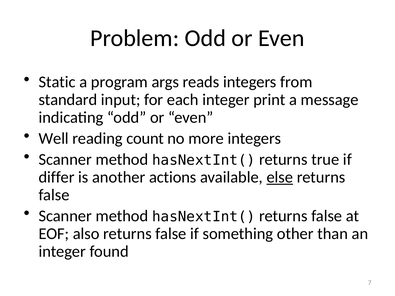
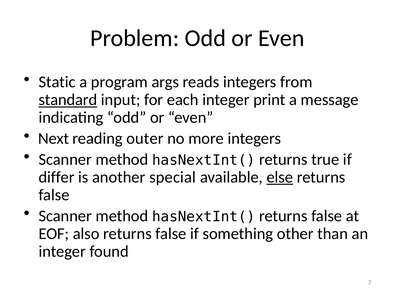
standard underline: none -> present
Well: Well -> Next
count: count -> outer
actions: actions -> special
